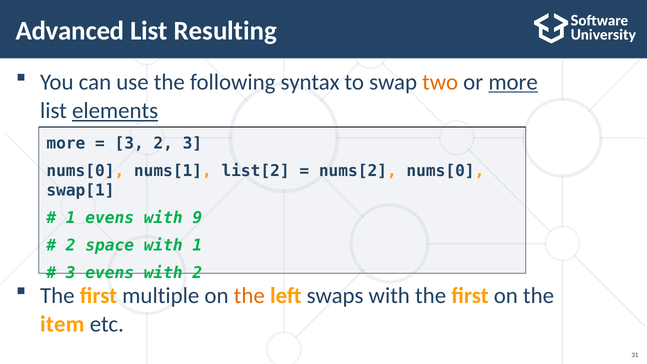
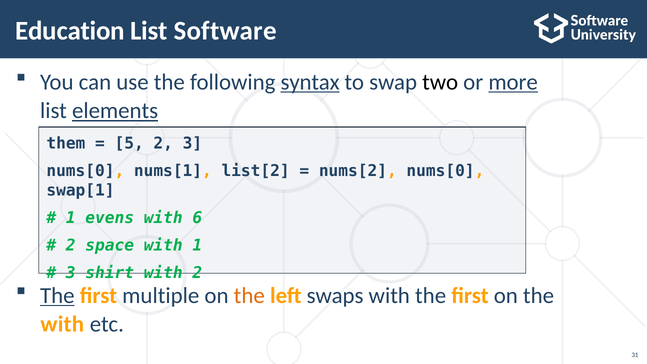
Advanced: Advanced -> Education
Resulting: Resulting -> Software
syntax underline: none -> present
two colour: orange -> black
more at (66, 144): more -> them
3 at (129, 144): 3 -> 5
9: 9 -> 6
3 evens: evens -> shirt
The at (57, 296) underline: none -> present
item at (62, 324): item -> with
